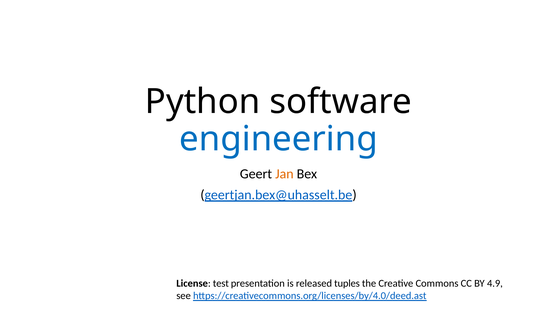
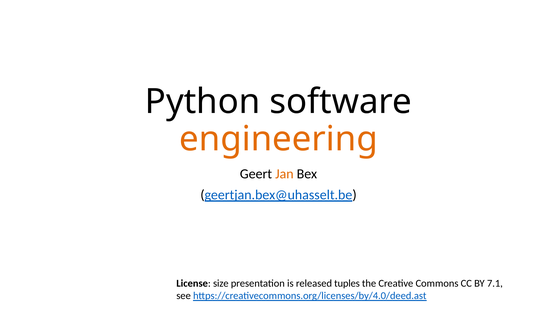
engineering colour: blue -> orange
test: test -> size
4.9: 4.9 -> 7.1
